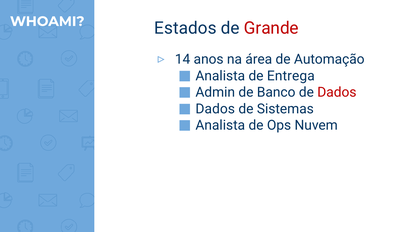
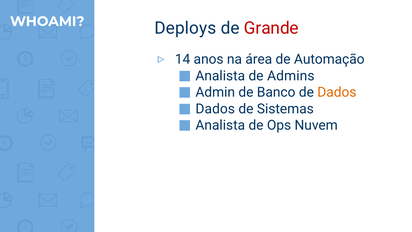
Estados: Estados -> Deploys
Entrega: Entrega -> Admins
Dados at (337, 92) colour: red -> orange
